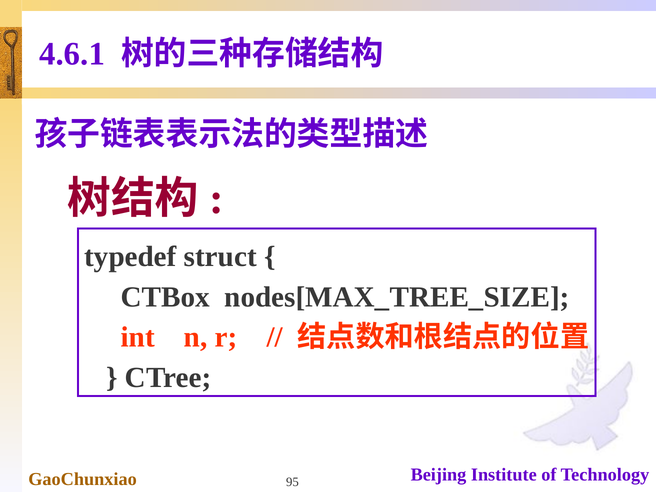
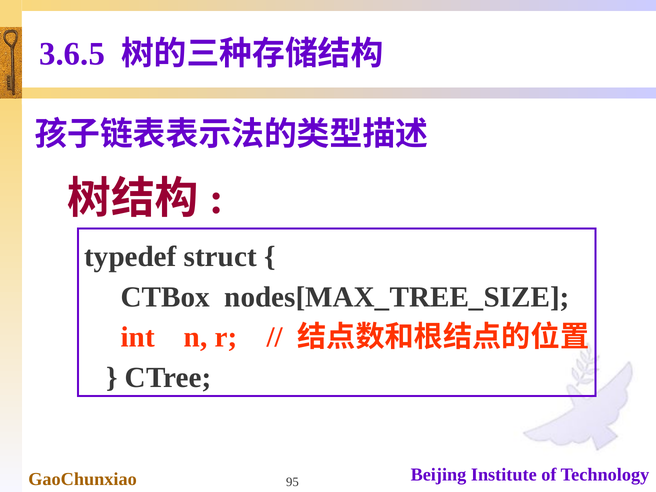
4.6.1: 4.6.1 -> 3.6.5
